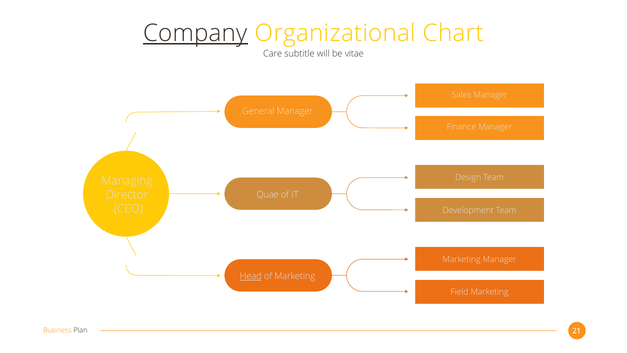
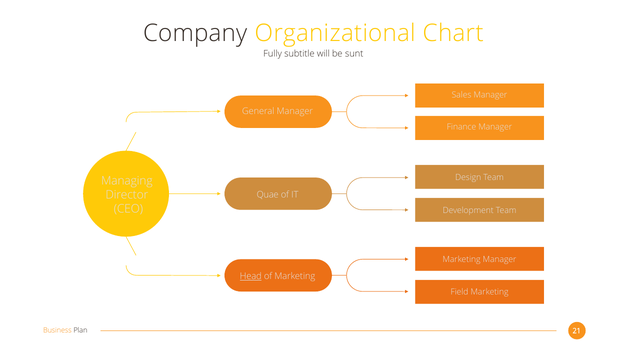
Company underline: present -> none
Care: Care -> Fully
vitae: vitae -> sunt
